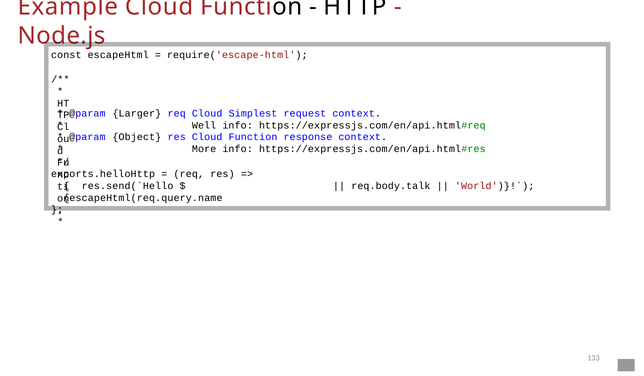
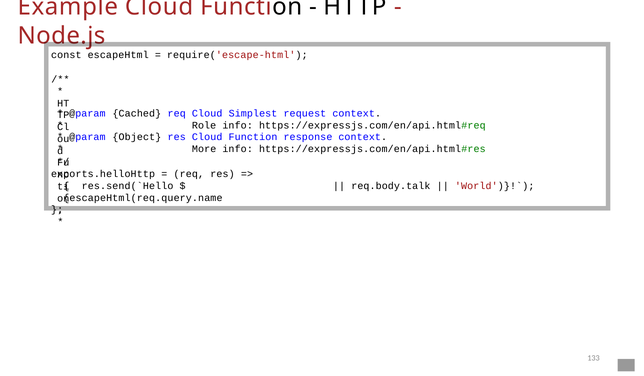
Larger: Larger -> Cached
Well: Well -> Role
